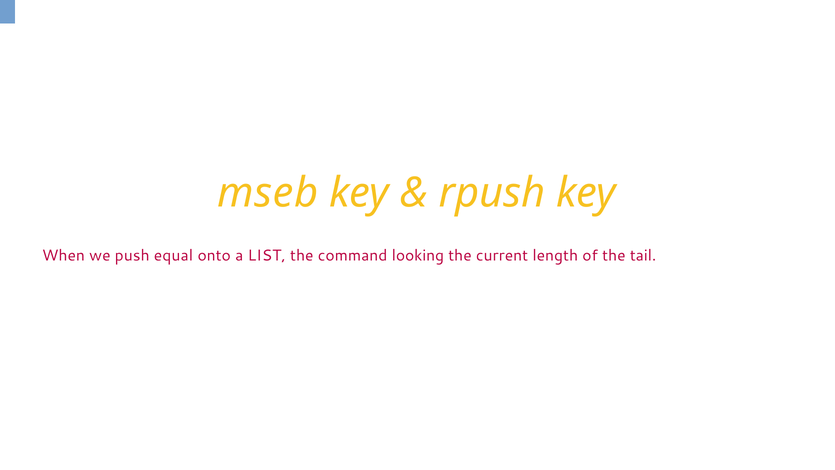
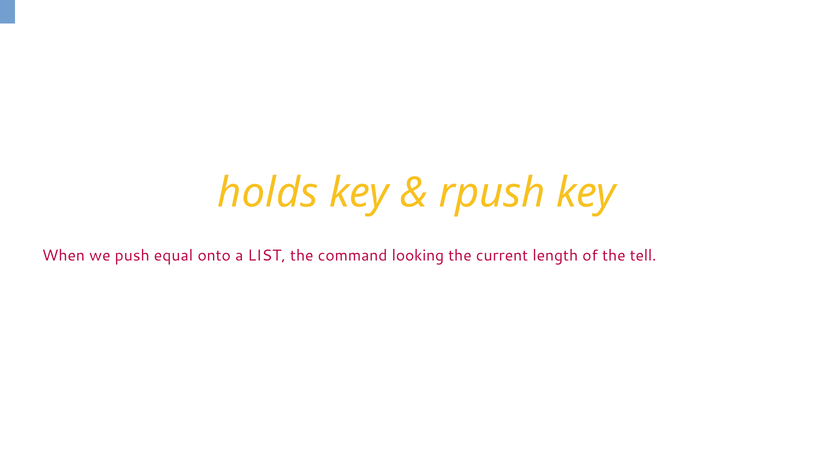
mseb: mseb -> holds
tail: tail -> tell
